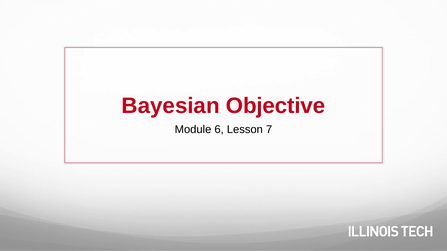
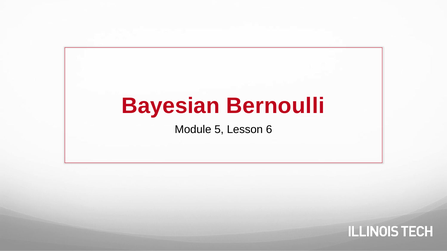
Objective: Objective -> Bernoulli
6: 6 -> 5
7: 7 -> 6
